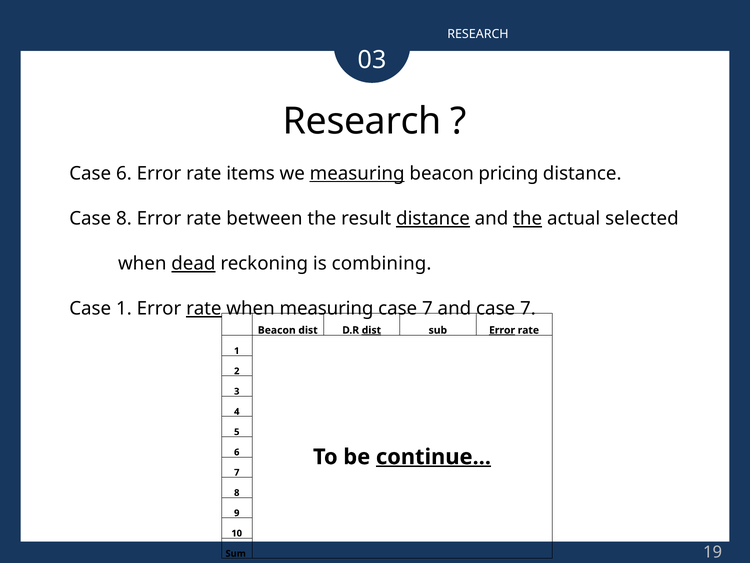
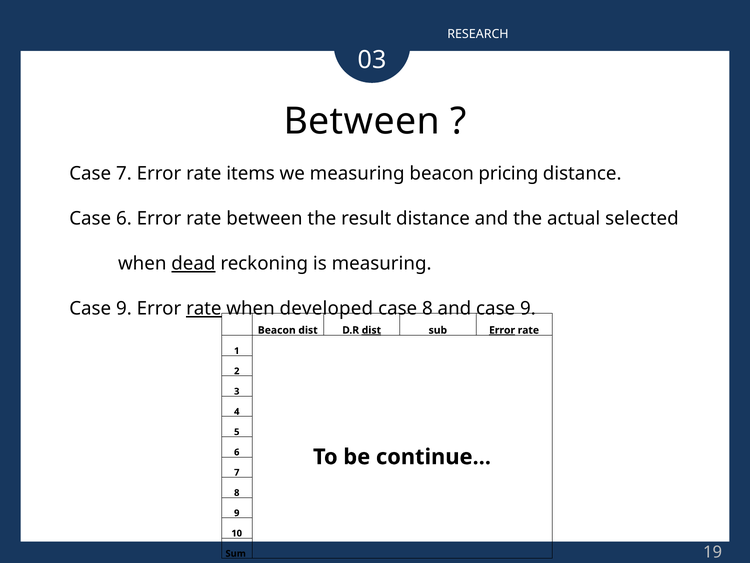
Research at (362, 121): Research -> Between
Case 6: 6 -> 7
measuring at (357, 173) underline: present -> none
Case 8: 8 -> 6
distance at (433, 218) underline: present -> none
the at (528, 218) underline: present -> none
is combining: combining -> measuring
1 at (124, 308): 1 -> 9
when measuring: measuring -> developed
7 at (427, 308): 7 -> 8
and case 7: 7 -> 9
continue underline: present -> none
